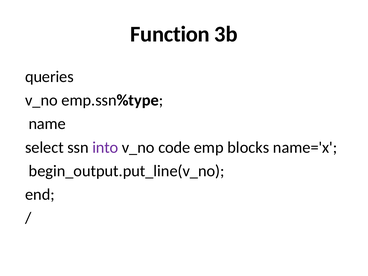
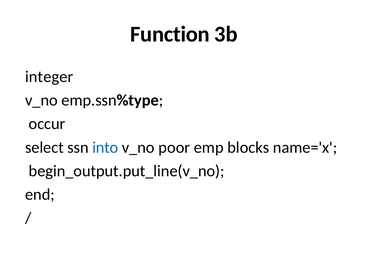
queries: queries -> integer
name: name -> occur
into colour: purple -> blue
code: code -> poor
